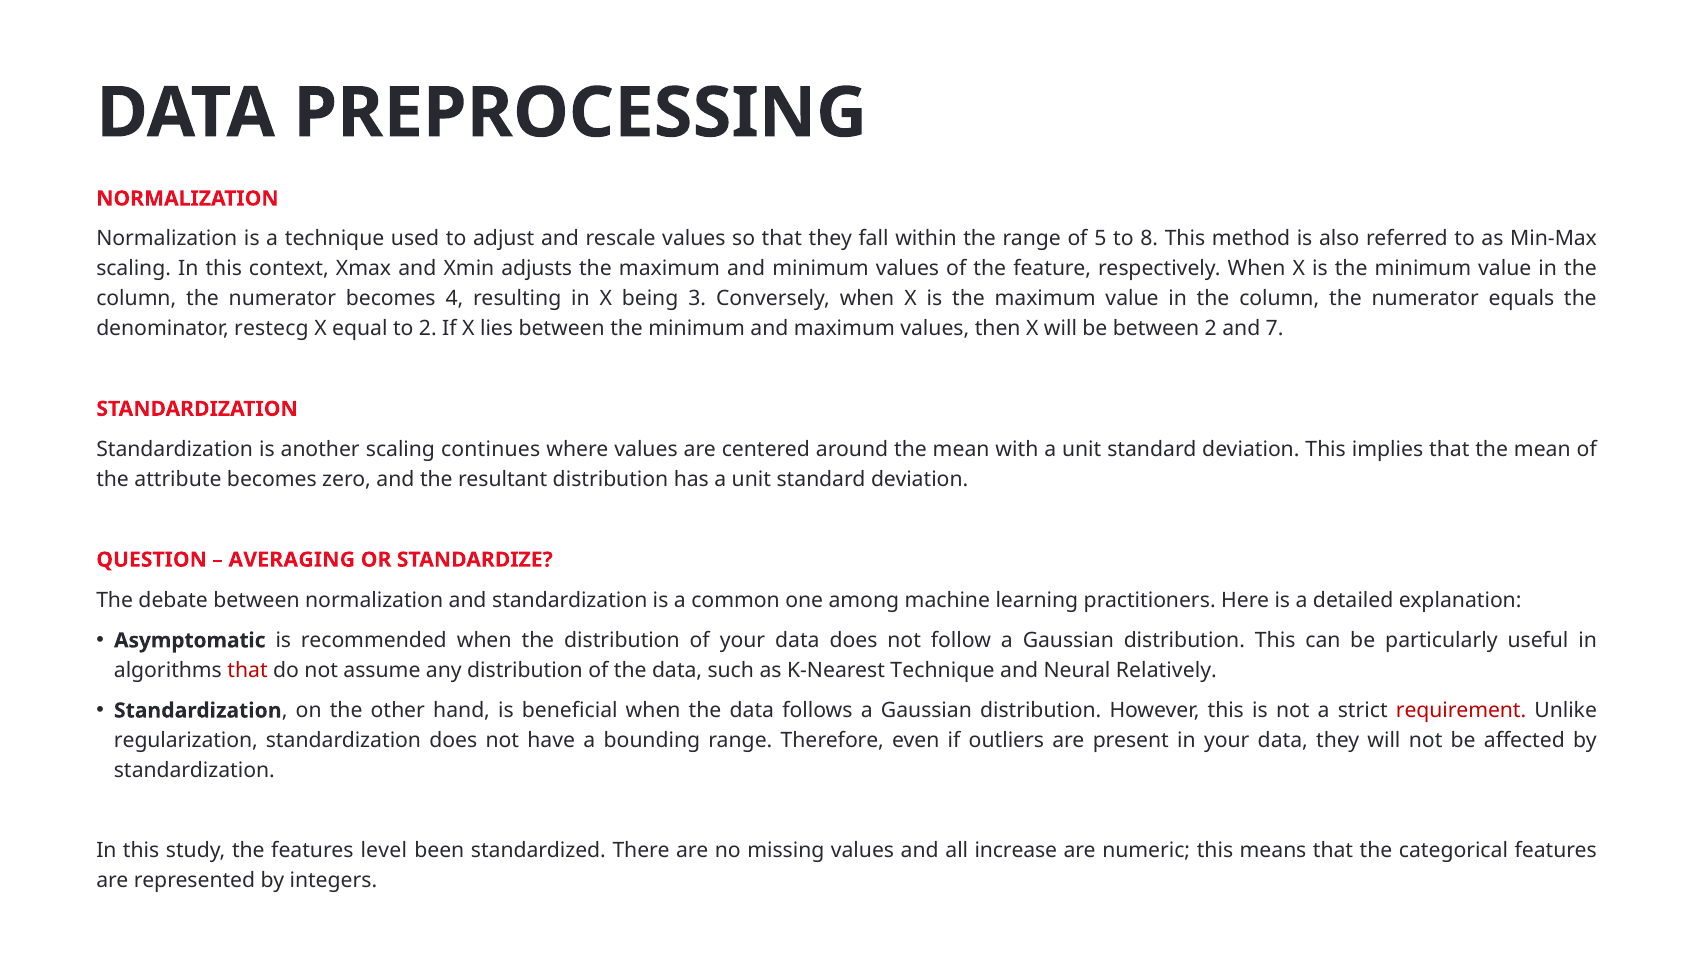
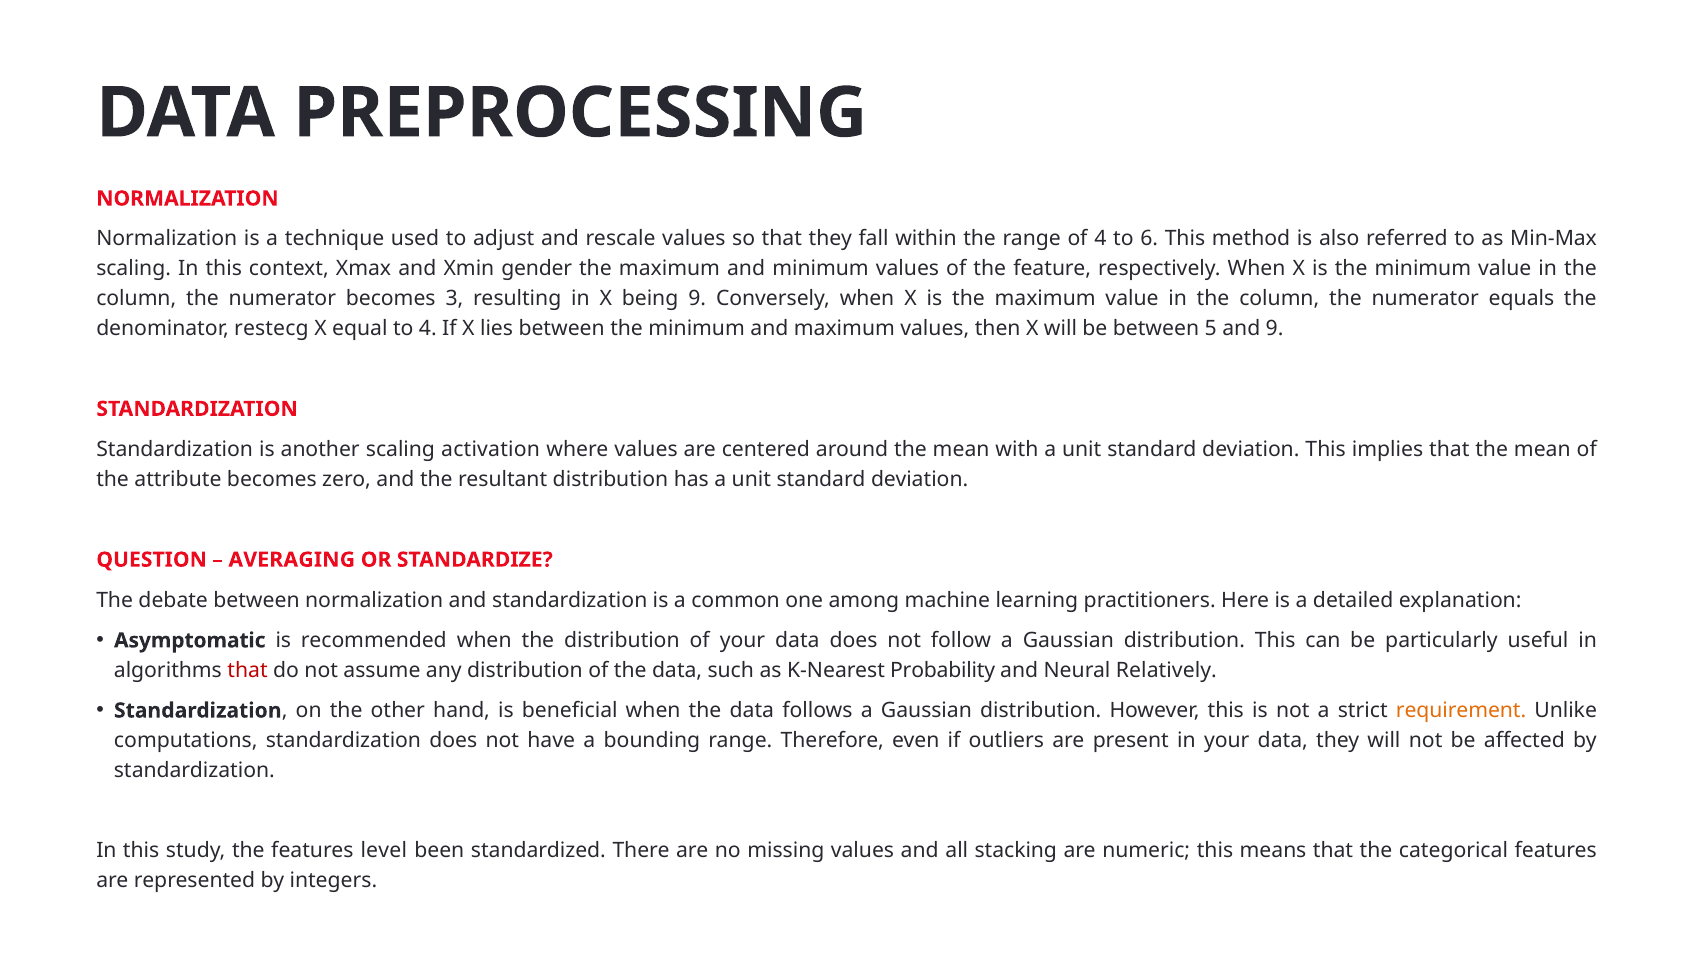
of 5: 5 -> 4
8: 8 -> 6
adjusts: adjusts -> gender
4: 4 -> 3
being 3: 3 -> 9
to 2: 2 -> 4
between 2: 2 -> 5
and 7: 7 -> 9
continues: continues -> activation
K-Nearest Technique: Technique -> Probability
requirement colour: red -> orange
regularization: regularization -> computations
increase: increase -> stacking
